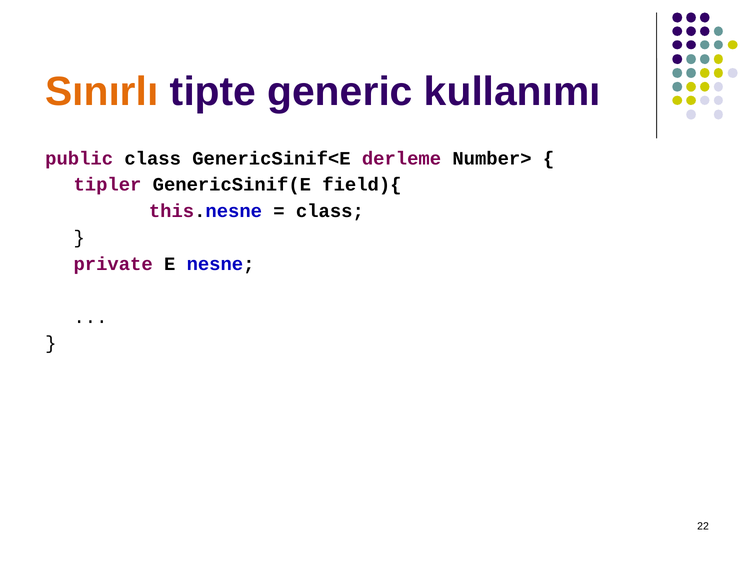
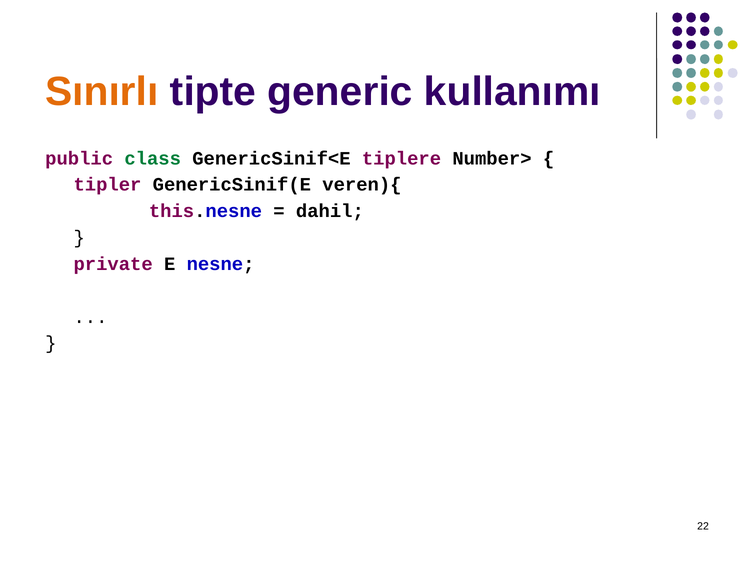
class at (153, 158) colour: black -> green
derleme: derleme -> tiplere
field){: field){ -> veren){
class at (330, 211): class -> dahil
